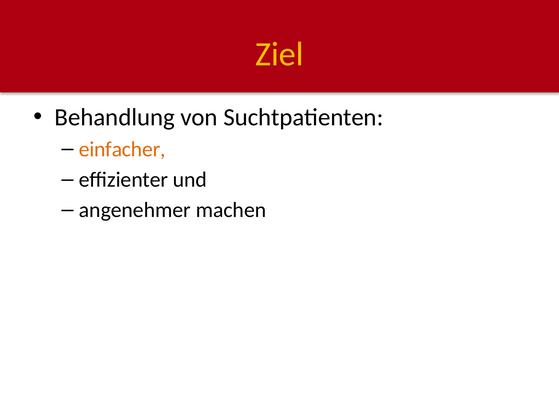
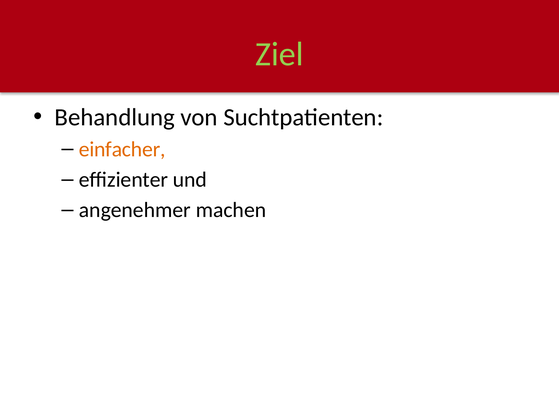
Ziel colour: yellow -> light green
